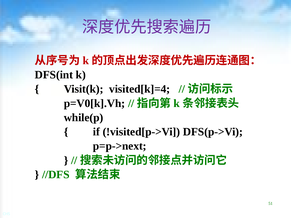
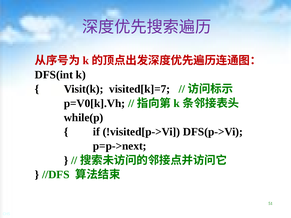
visited[k]=4: visited[k]=4 -> visited[k]=7
